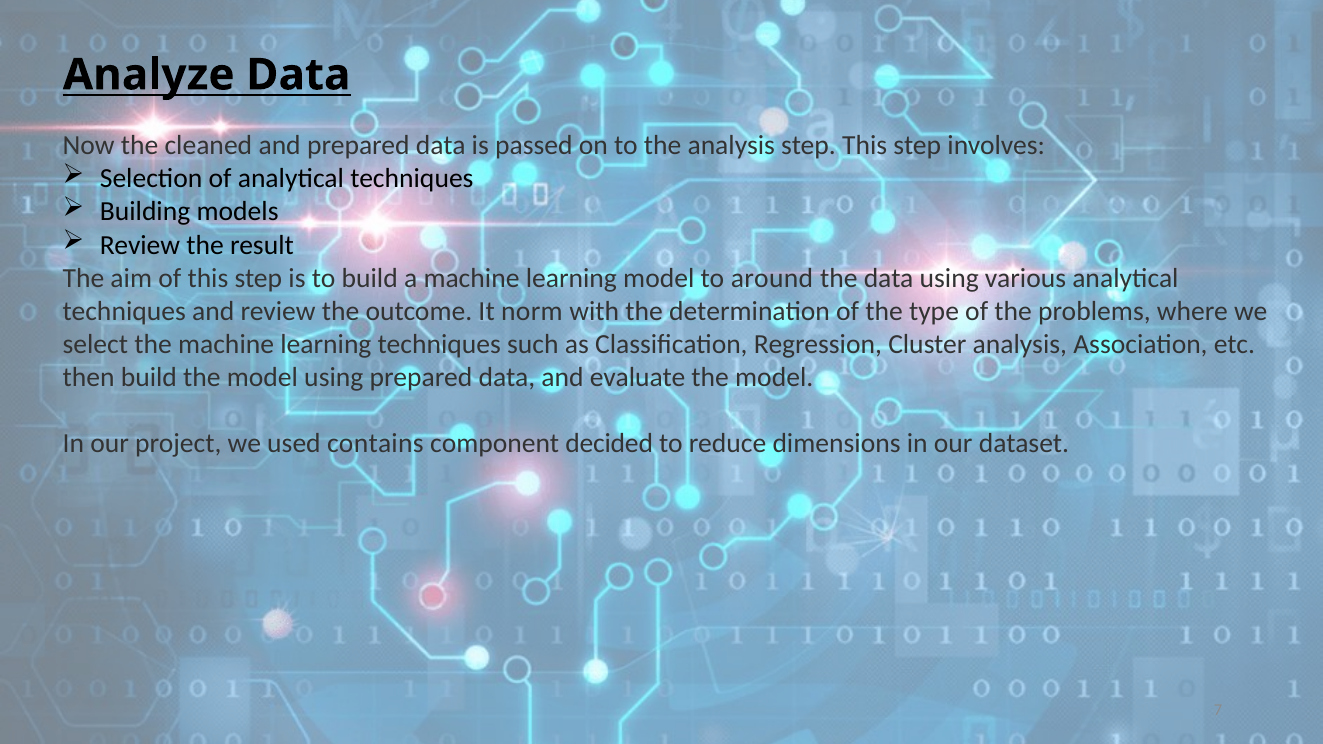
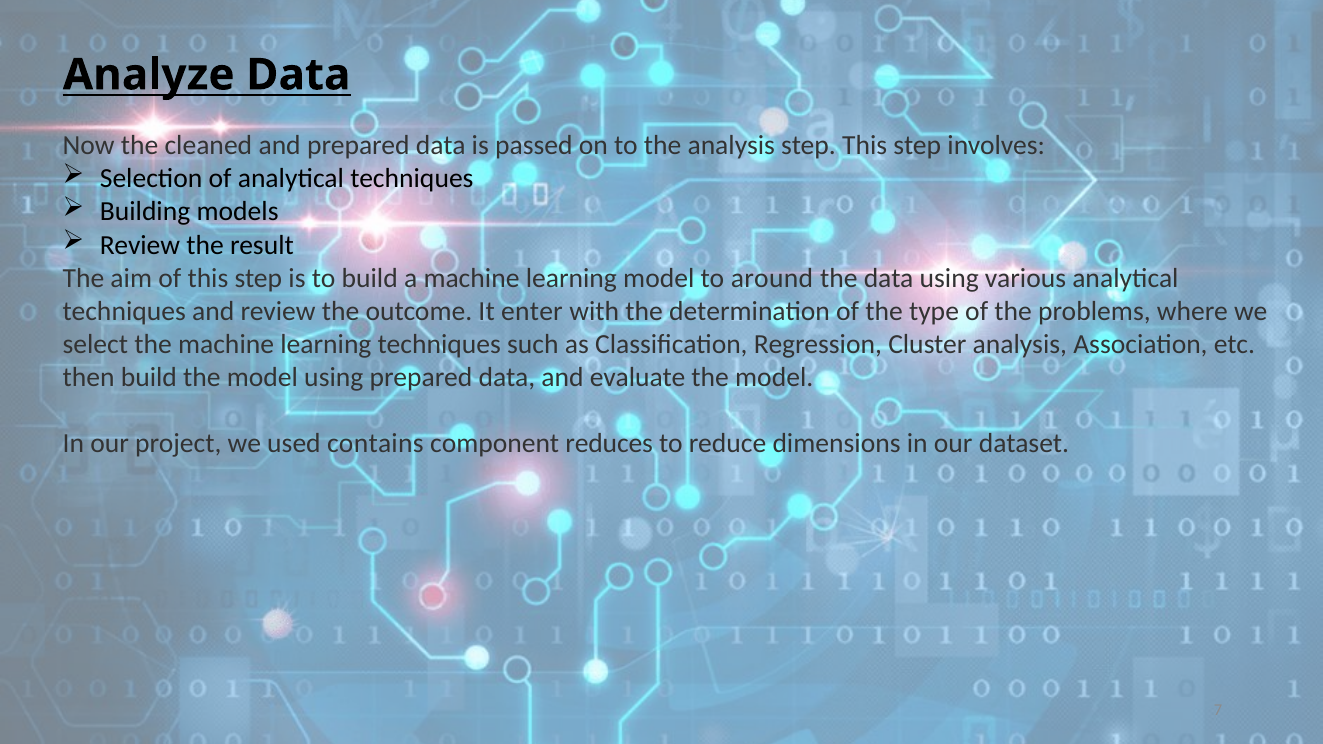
norm: norm -> enter
decided: decided -> reduces
